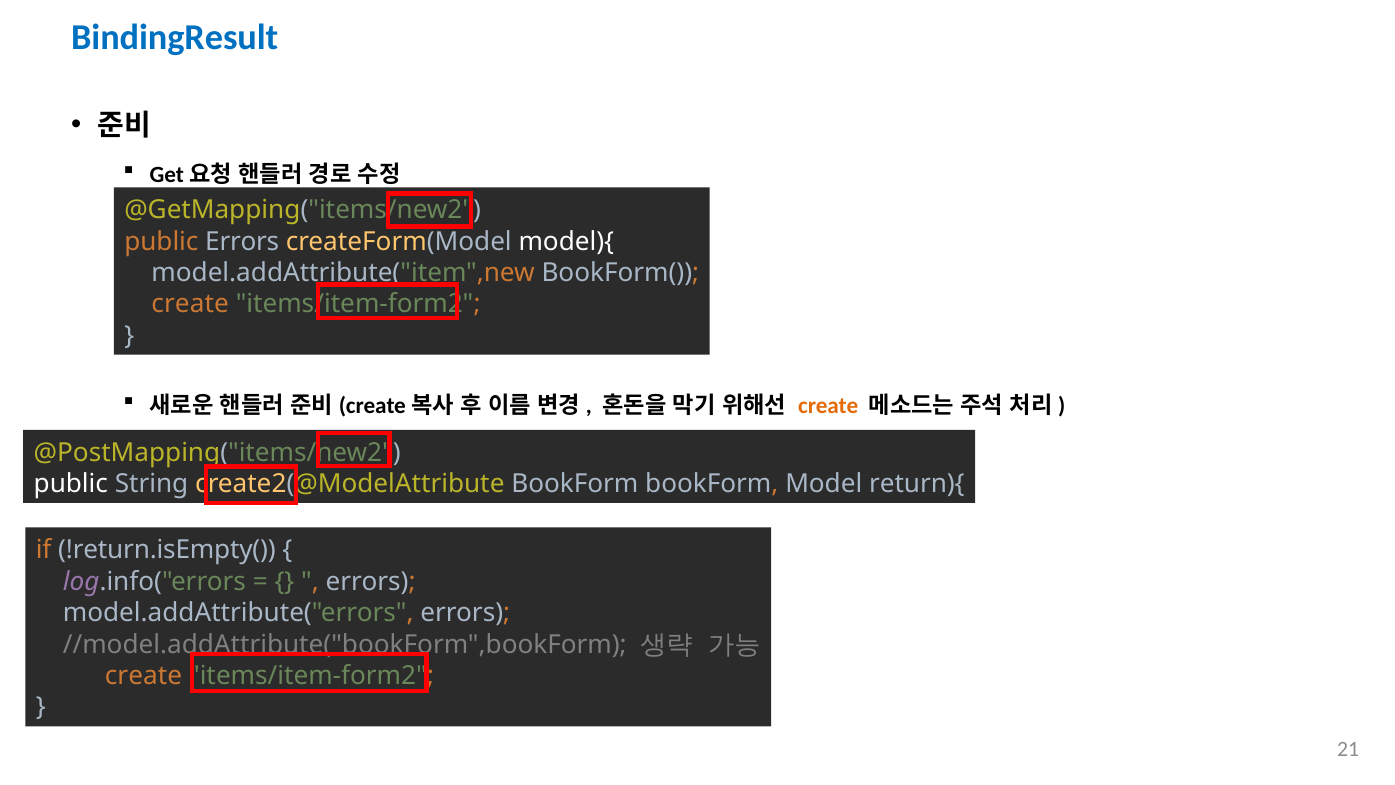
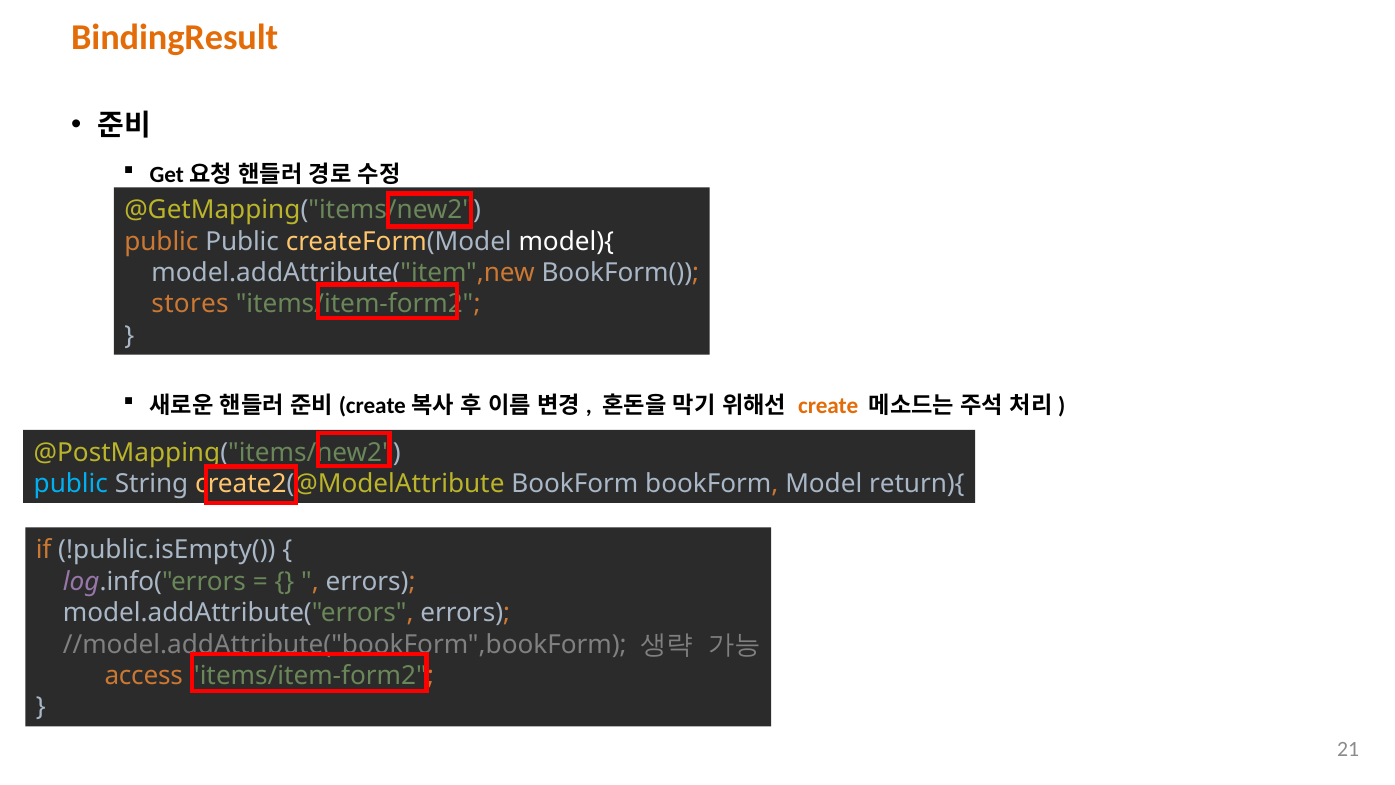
BindingResult colour: blue -> orange
public Errors: Errors -> Public
create at (190, 304): create -> stores
public at (71, 484) colour: white -> light blue
!return.isEmpty(: !return.isEmpty( -> !public.isEmpty(
create at (143, 676): create -> access
